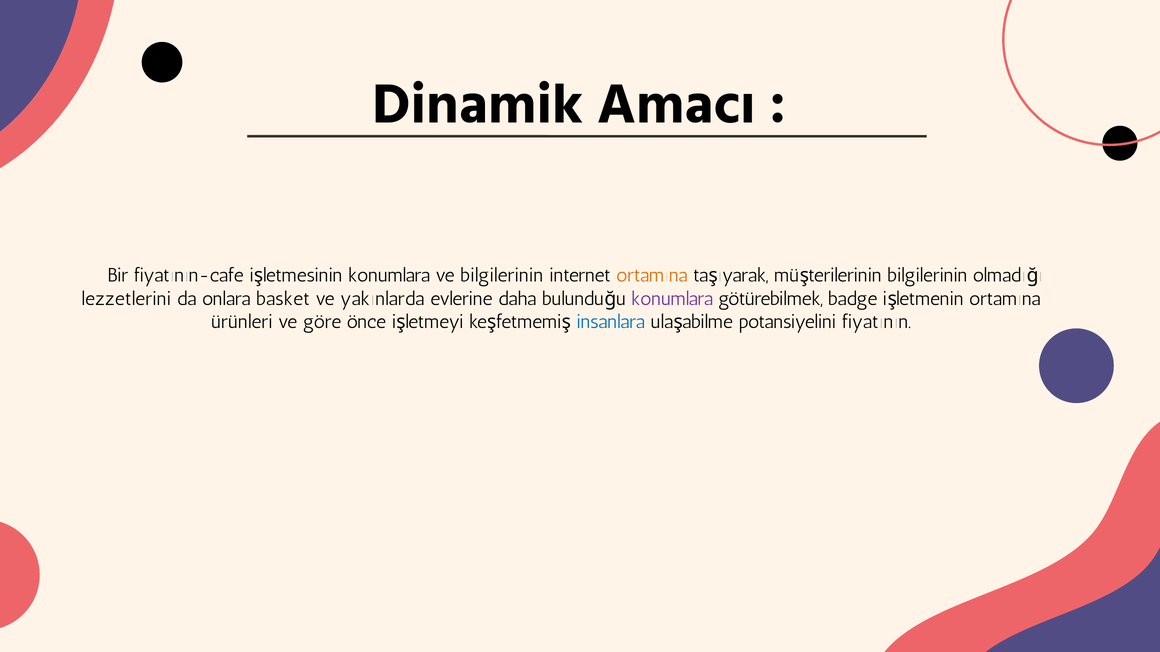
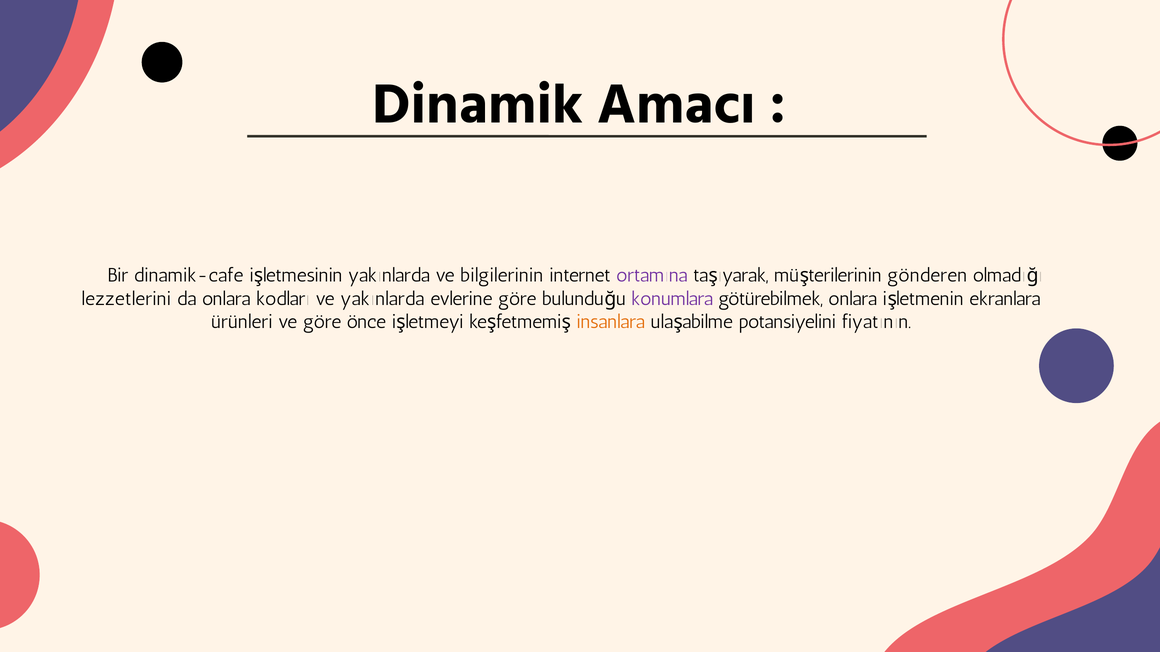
fiyatının-cafe: fiyatının-cafe -> dinamik-cafe
konumlara at (389, 276): konumlara -> yakınlarda
ortamına at (652, 276) colour: orange -> purple
bilgilerinin at (927, 276): bilgilerinin -> gönderen
basket: basket -> kodları
evlerine daha: daha -> göre
götürebilmek badge: badge -> onlara
ortamına at (1005, 299): ortamına -> ekranlara
insanlara colour: blue -> orange
